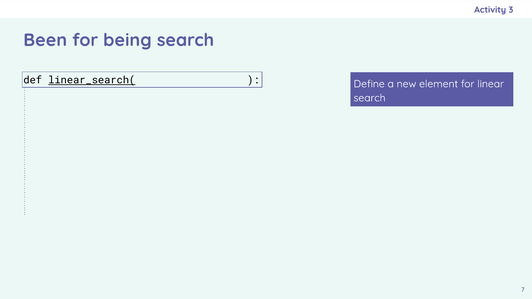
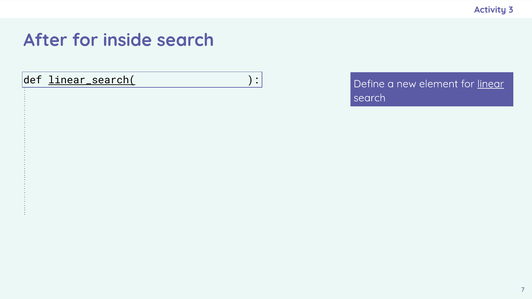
Been: Been -> After
being: being -> inside
linear underline: none -> present
